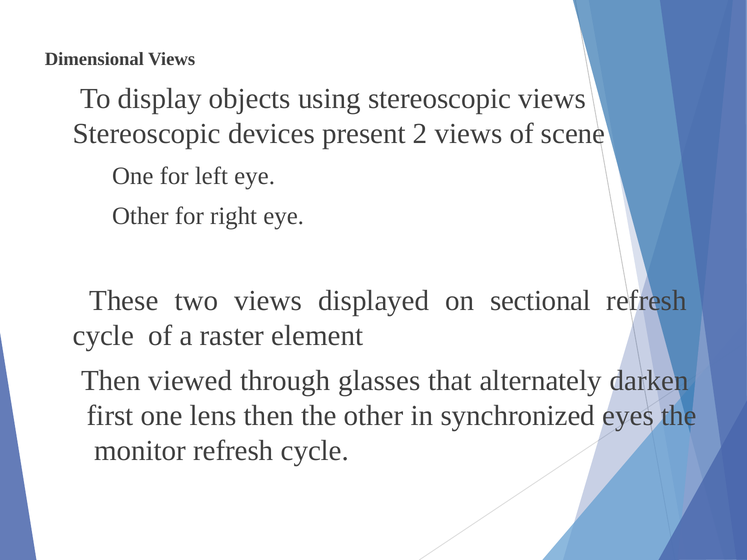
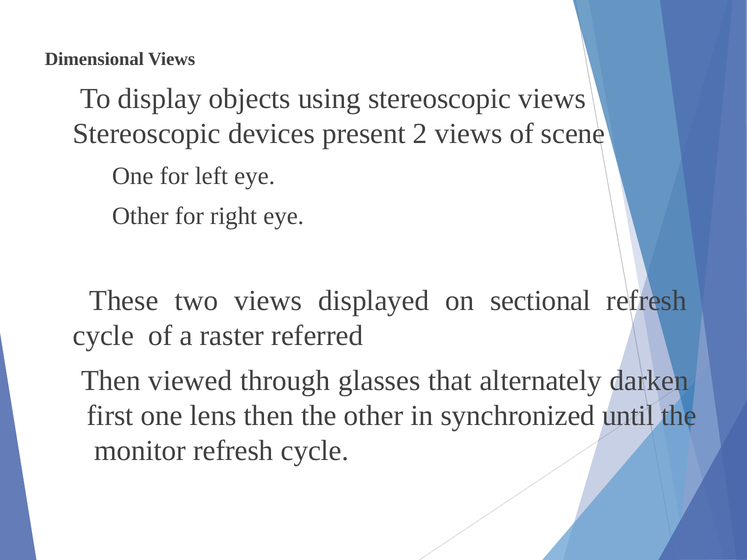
element: element -> referred
eyes: eyes -> until
